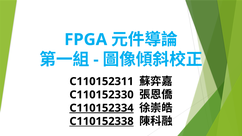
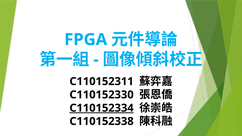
C110152338 underline: present -> none
